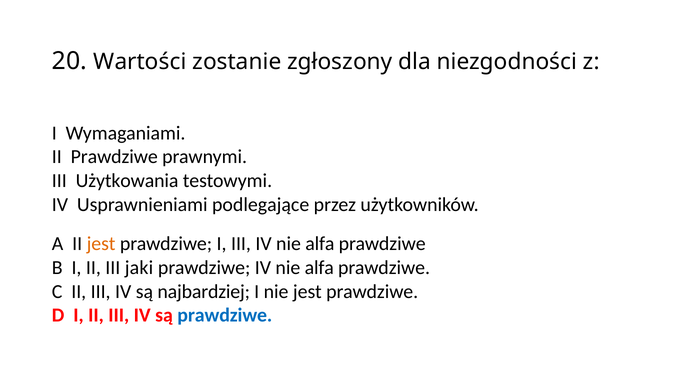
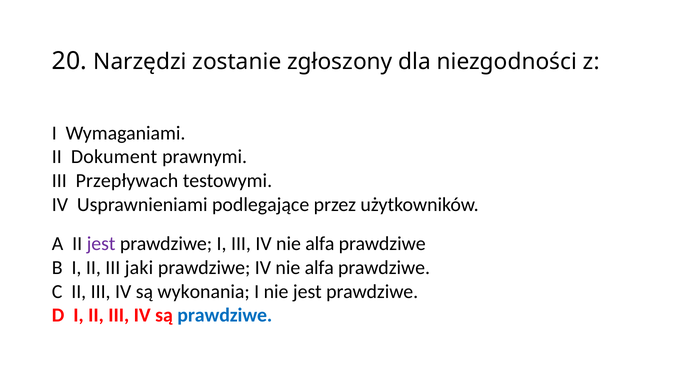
Wartości: Wartości -> Narzędzi
II Prawdziwe: Prawdziwe -> Dokument
Użytkowania: Użytkowania -> Przepływach
jest at (101, 244) colour: orange -> purple
najbardziej: najbardziej -> wykonania
